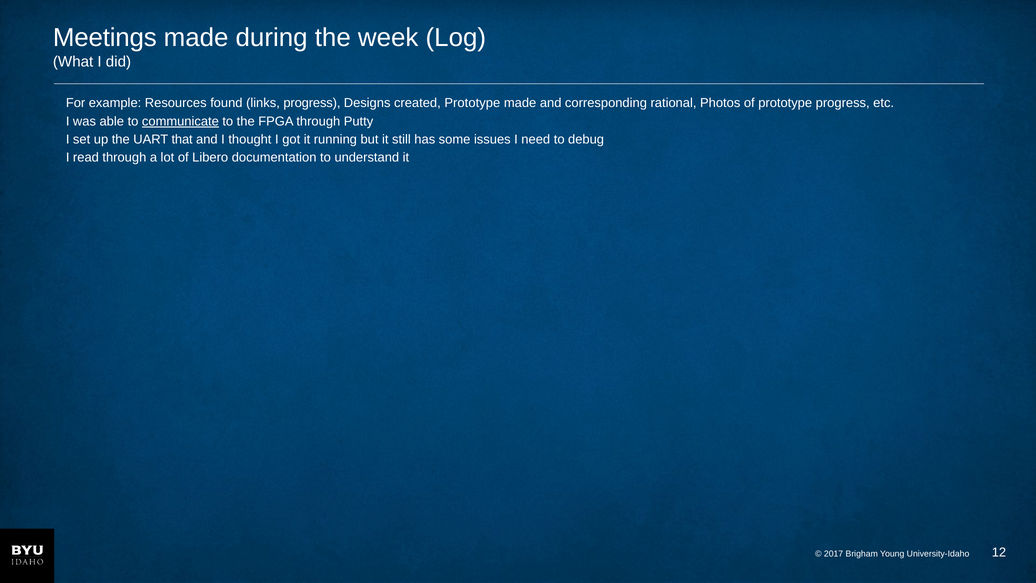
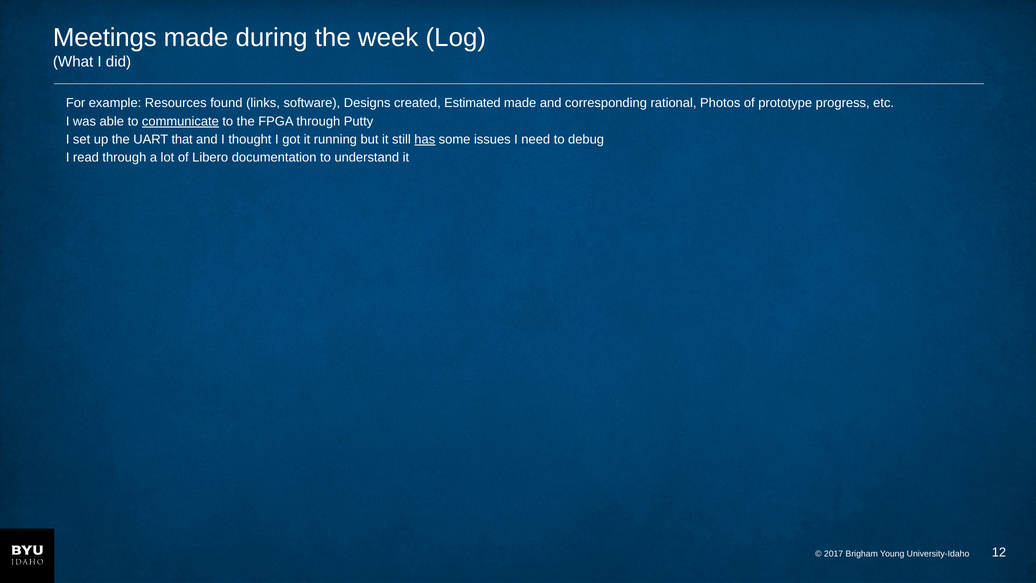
links progress: progress -> software
created Prototype: Prototype -> Estimated
has underline: none -> present
